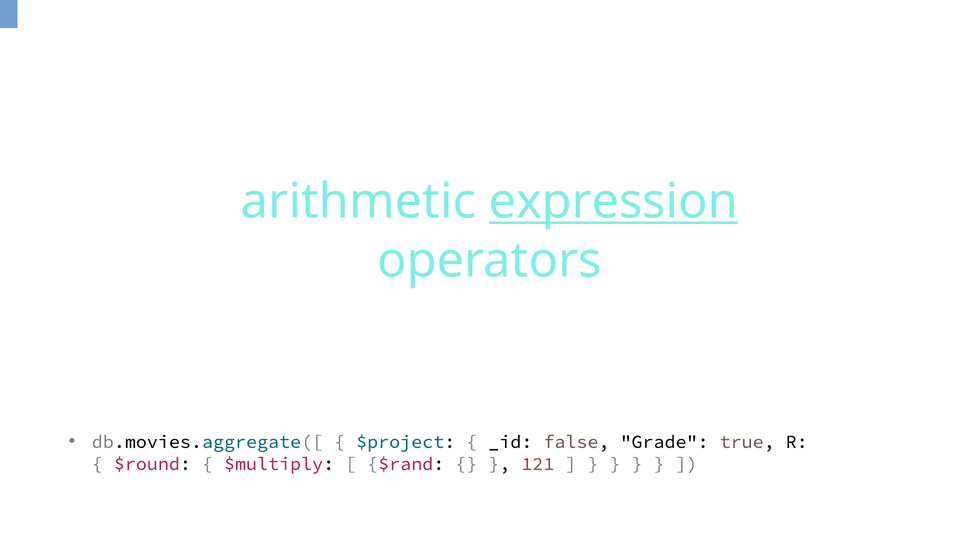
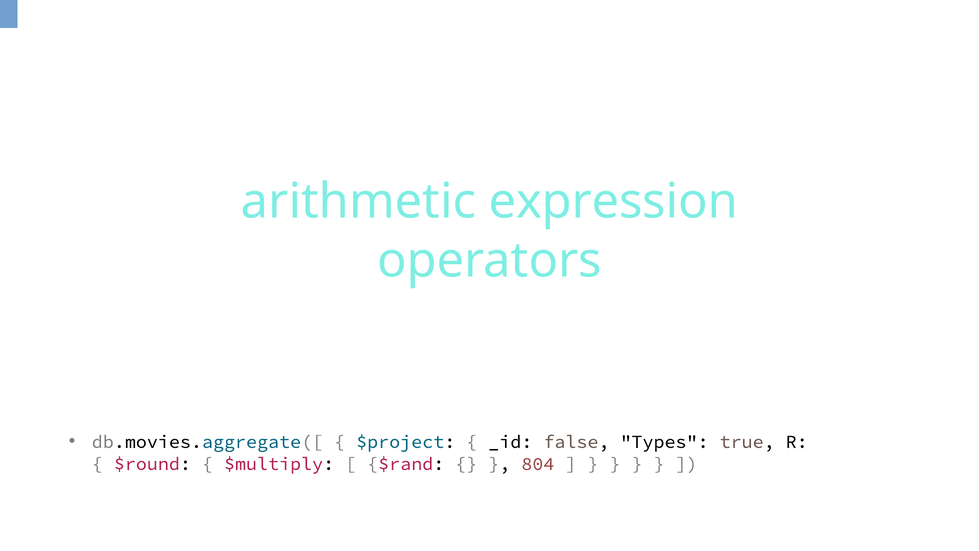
expression underline: present -> none
Grade: Grade -> Types
121: 121 -> 804
